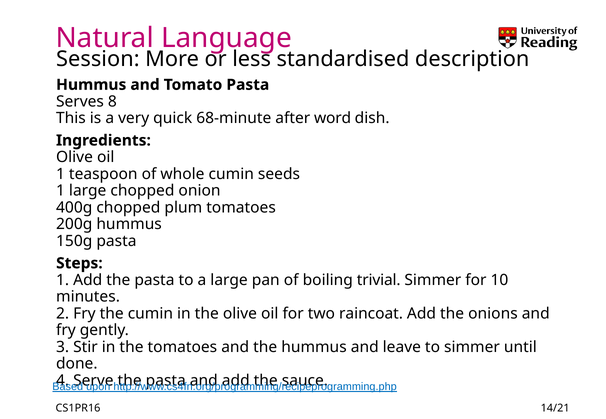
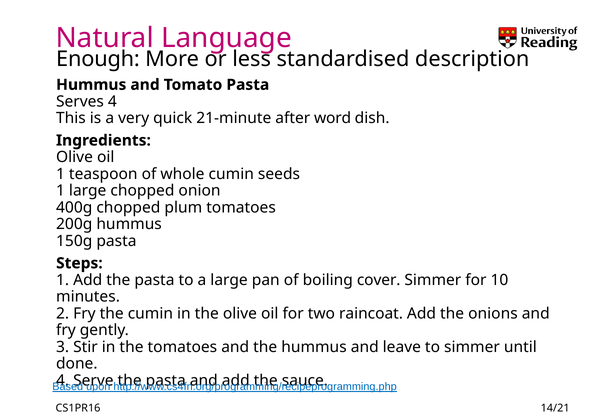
Session: Session -> Enough
Serves 8: 8 -> 4
68-minute: 68-minute -> 21-minute
trivial: trivial -> cover
